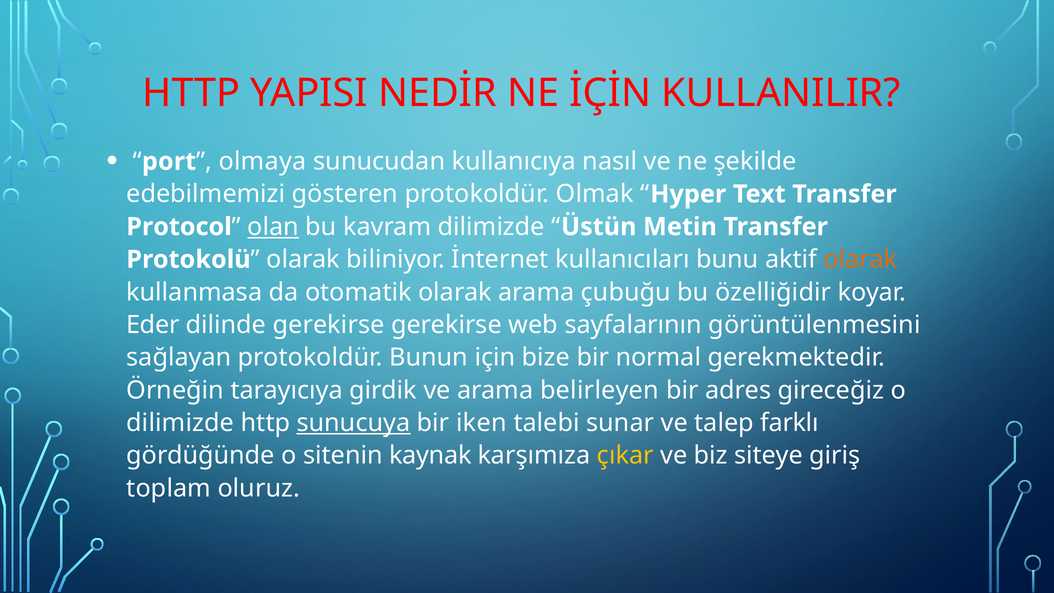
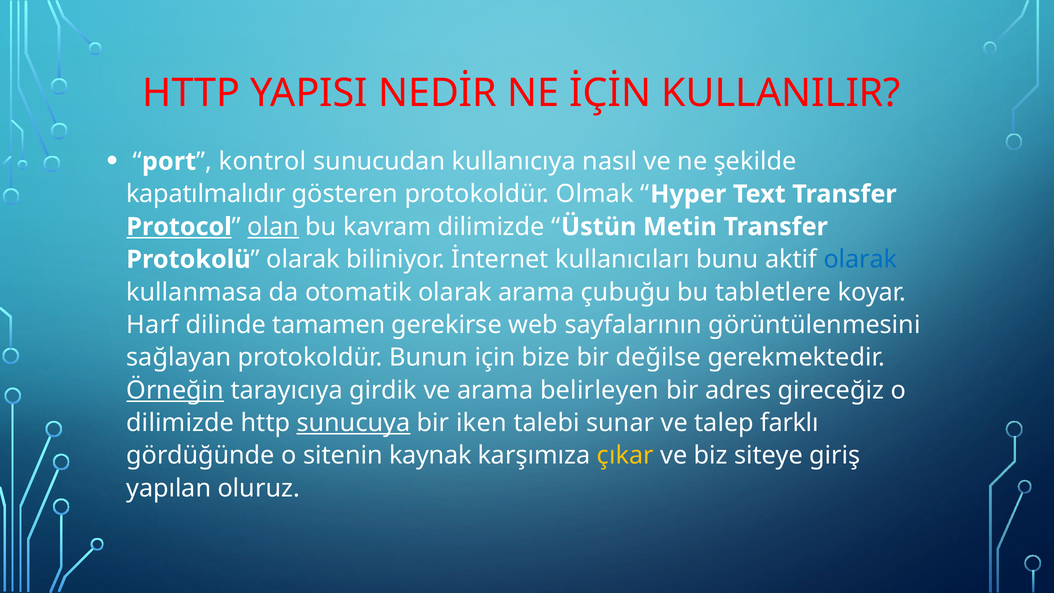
olmaya: olmaya -> kontrol
edebilmemizi: edebilmemizi -> kapatılmalıdır
Protocol underline: none -> present
olarak at (860, 259) colour: orange -> blue
özelliğidir: özelliğidir -> tabletlere
Eder: Eder -> Harf
dilinde gerekirse: gerekirse -> tamamen
normal: normal -> değilse
Örneğin underline: none -> present
toplam: toplam -> yapılan
